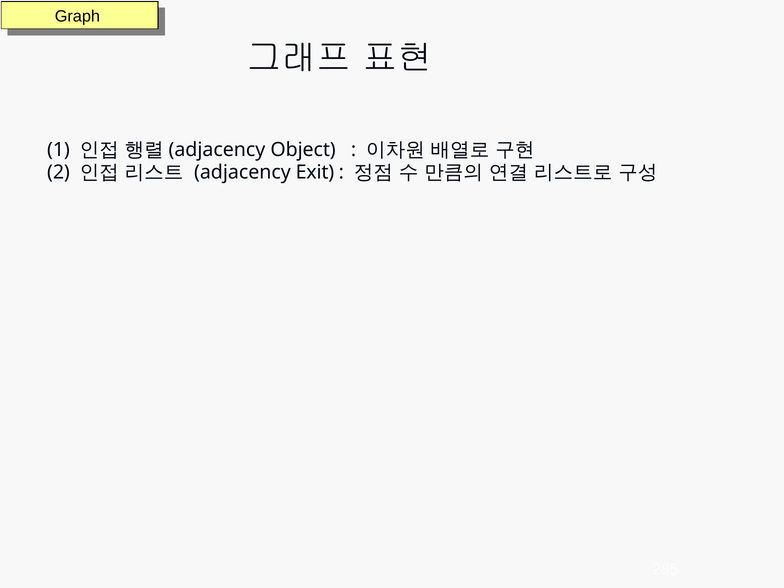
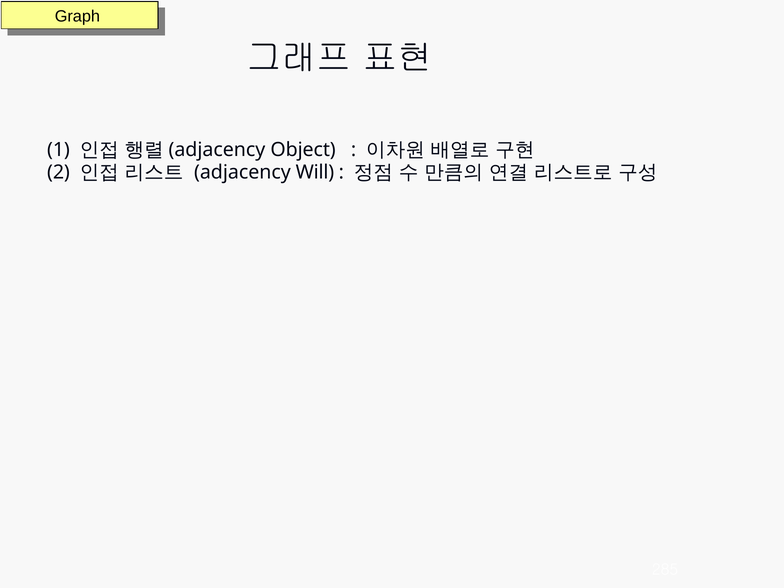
Exit: Exit -> Will
